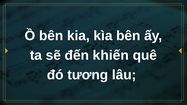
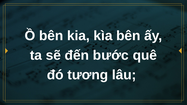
khiến: khiến -> bước
